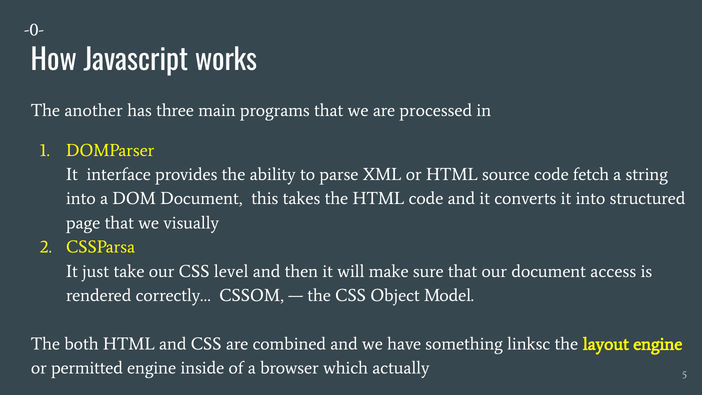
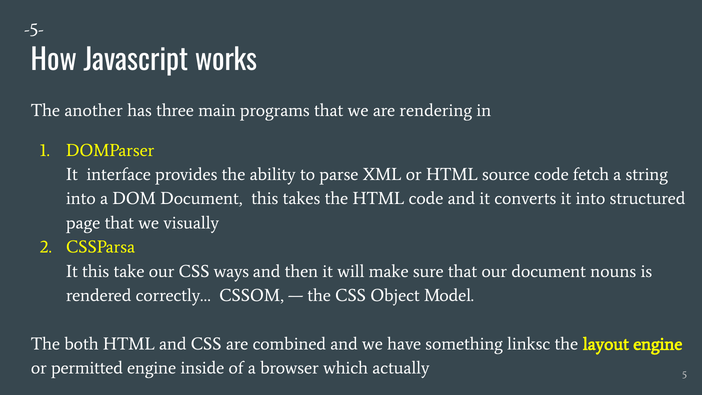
-0-: -0- -> -5-
processed: processed -> rendering
It just: just -> this
level: level -> ways
access: access -> nouns
